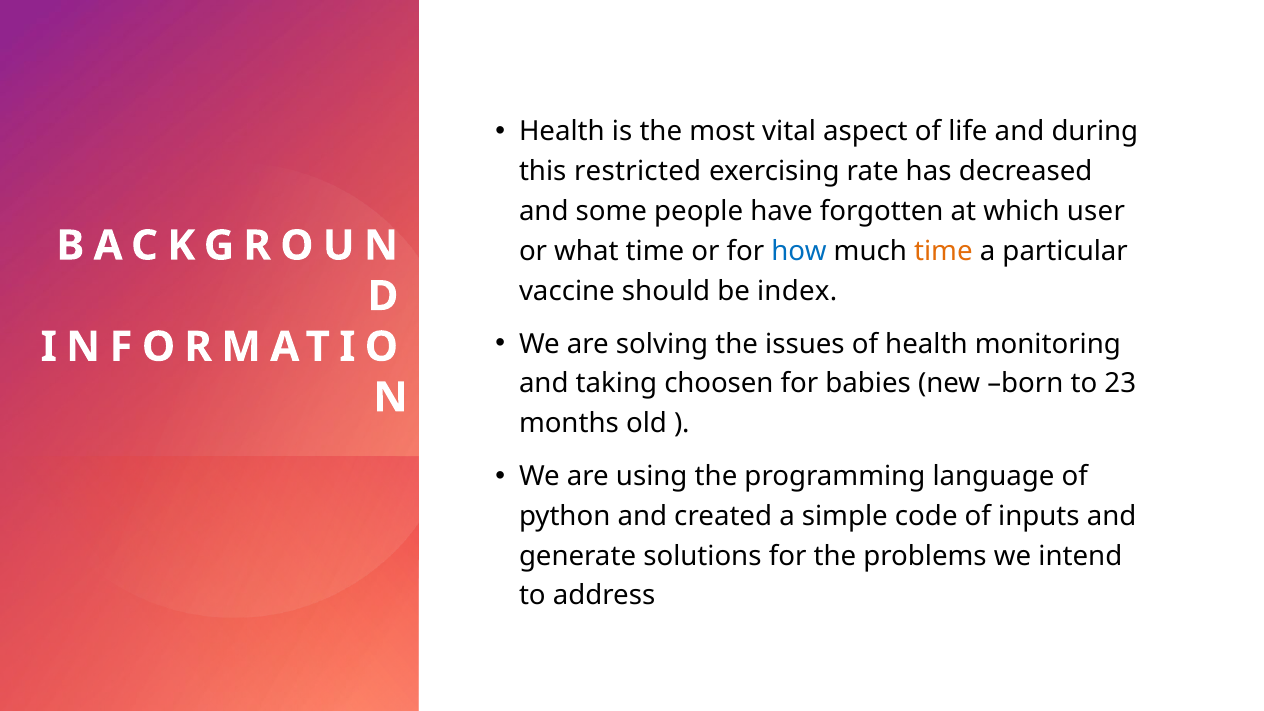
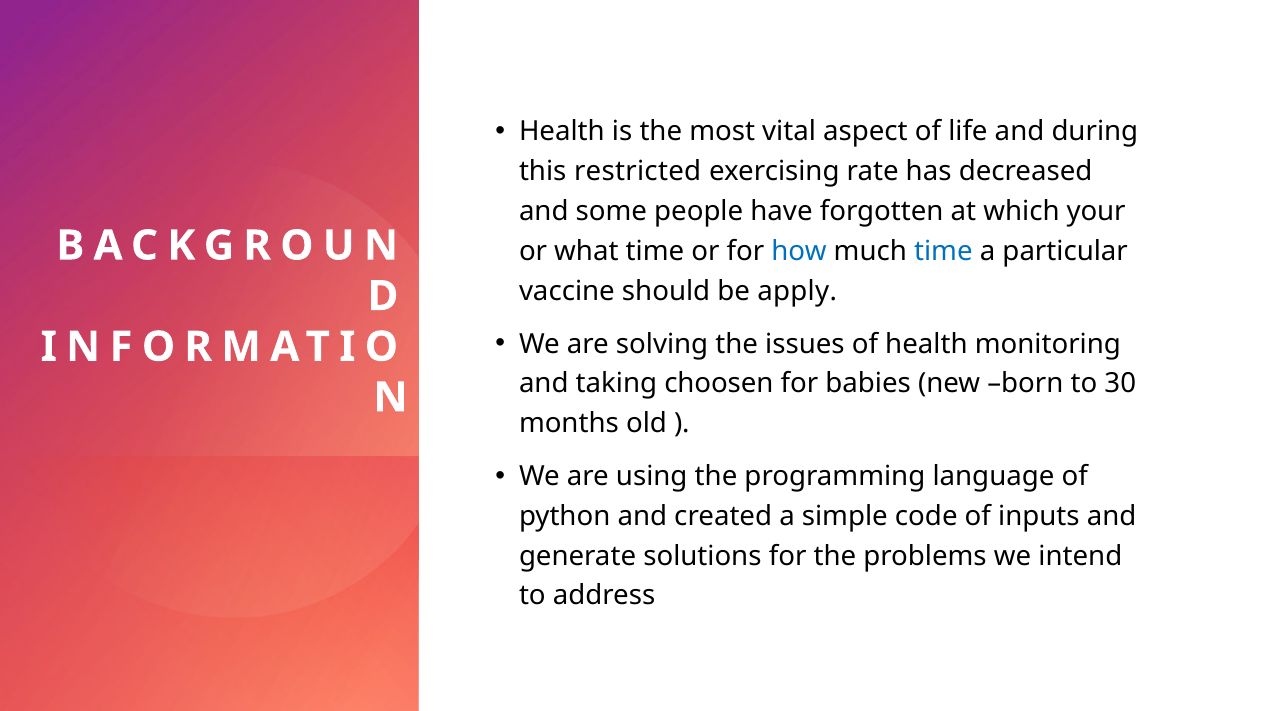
user: user -> your
time at (943, 251) colour: orange -> blue
index: index -> apply
23: 23 -> 30
